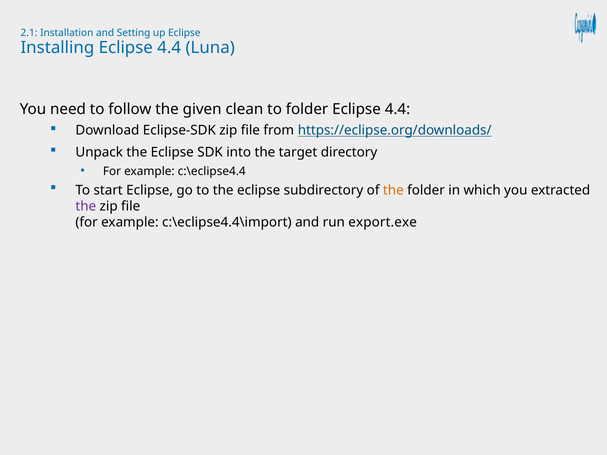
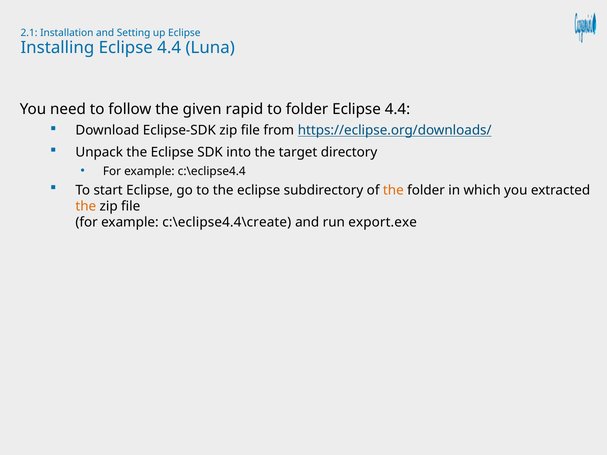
clean: clean -> rapid
the at (86, 206) colour: purple -> orange
c:\eclipse4.4\import: c:\eclipse4.4\import -> c:\eclipse4.4\create
